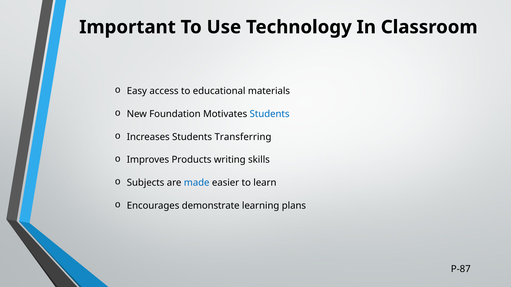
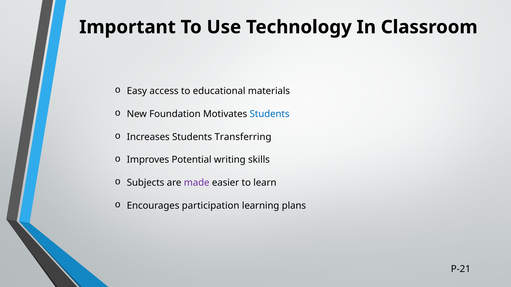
Products: Products -> Potential
made colour: blue -> purple
demonstrate: demonstrate -> participation
P-87: P-87 -> P-21
